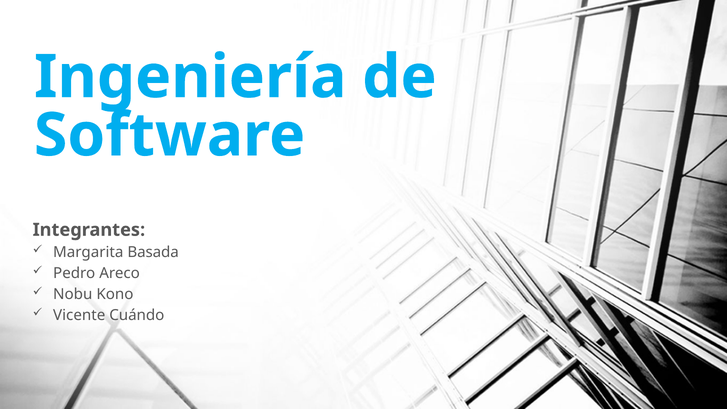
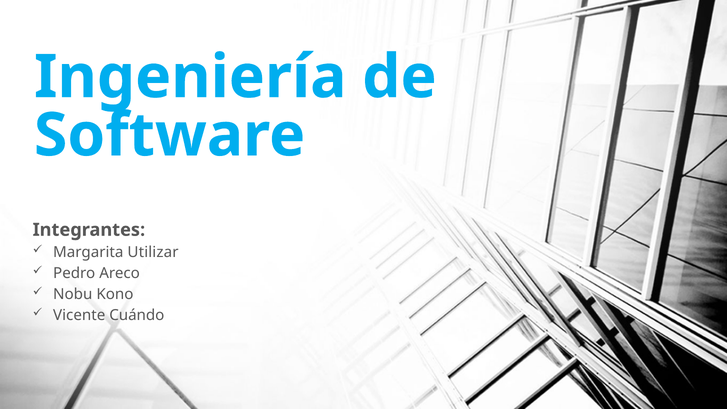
Basada: Basada -> Utilizar
